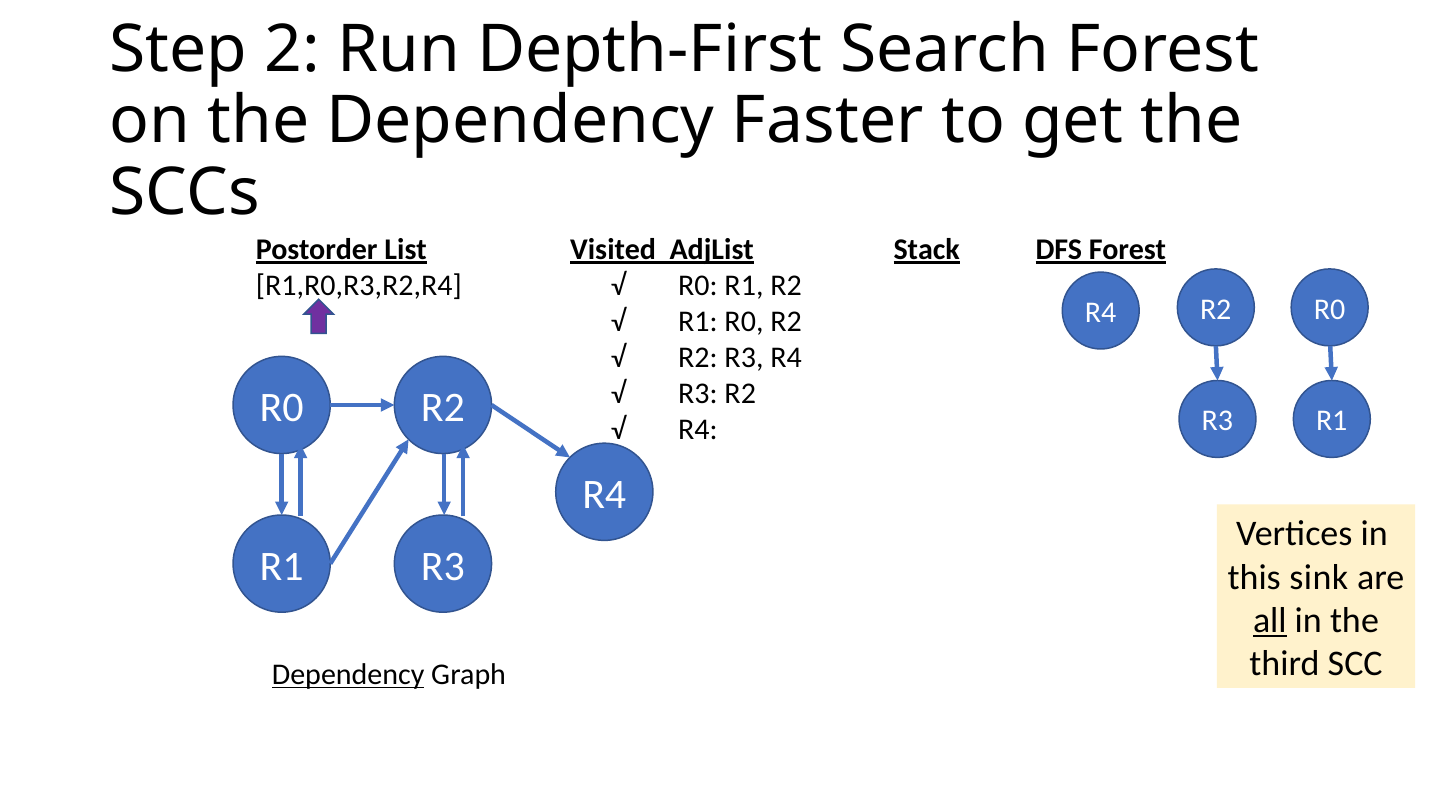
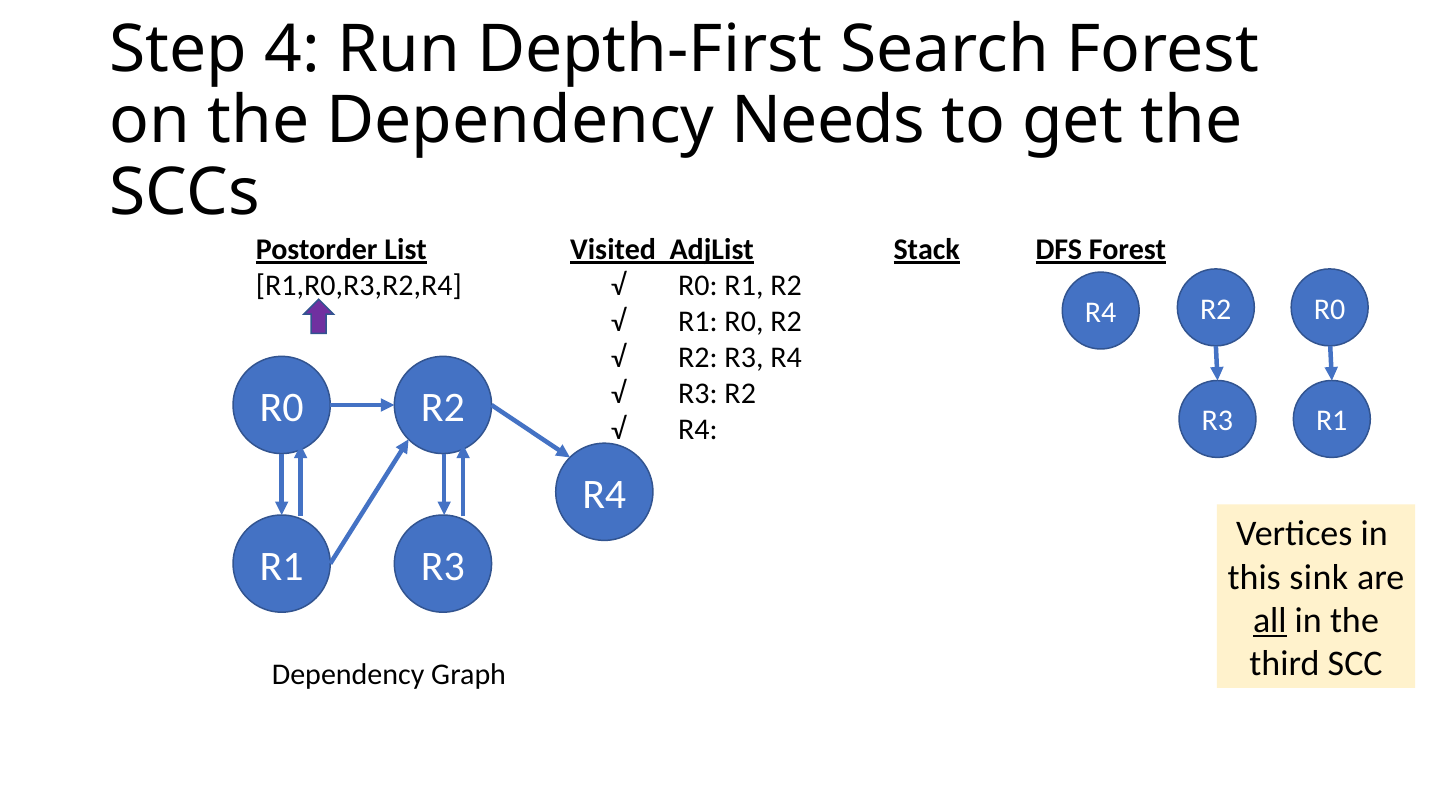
2: 2 -> 4
Faster: Faster -> Needs
Dependency at (348, 675) underline: present -> none
